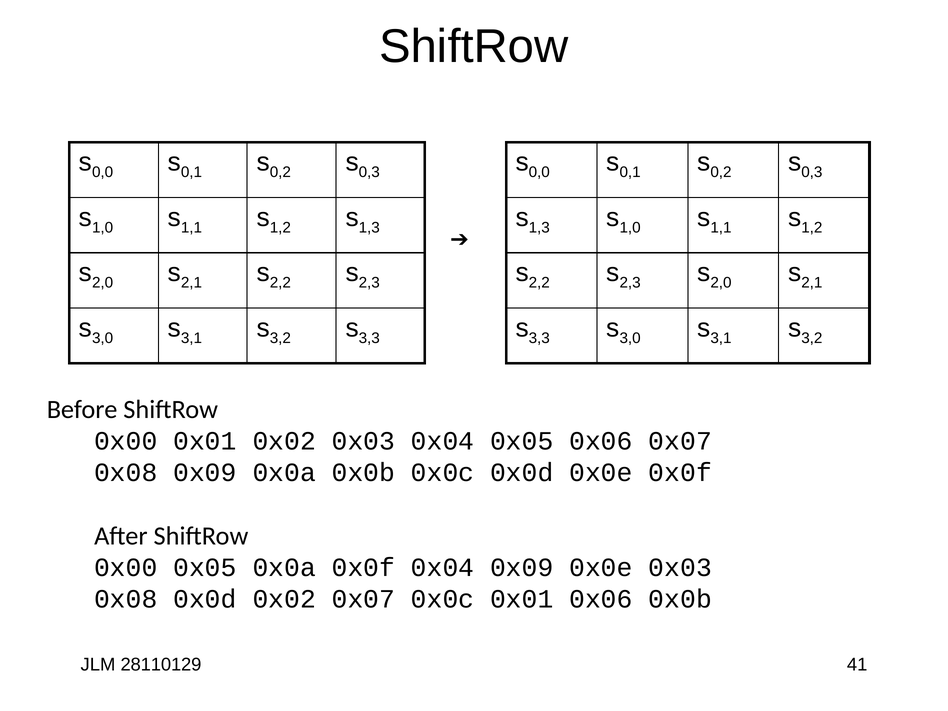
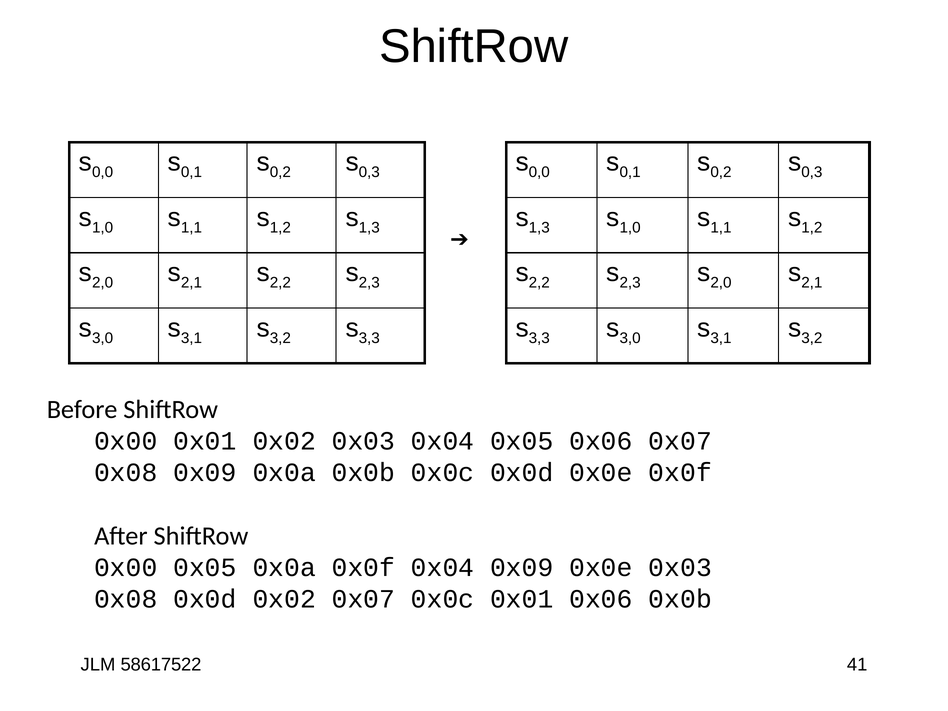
28110129: 28110129 -> 58617522
